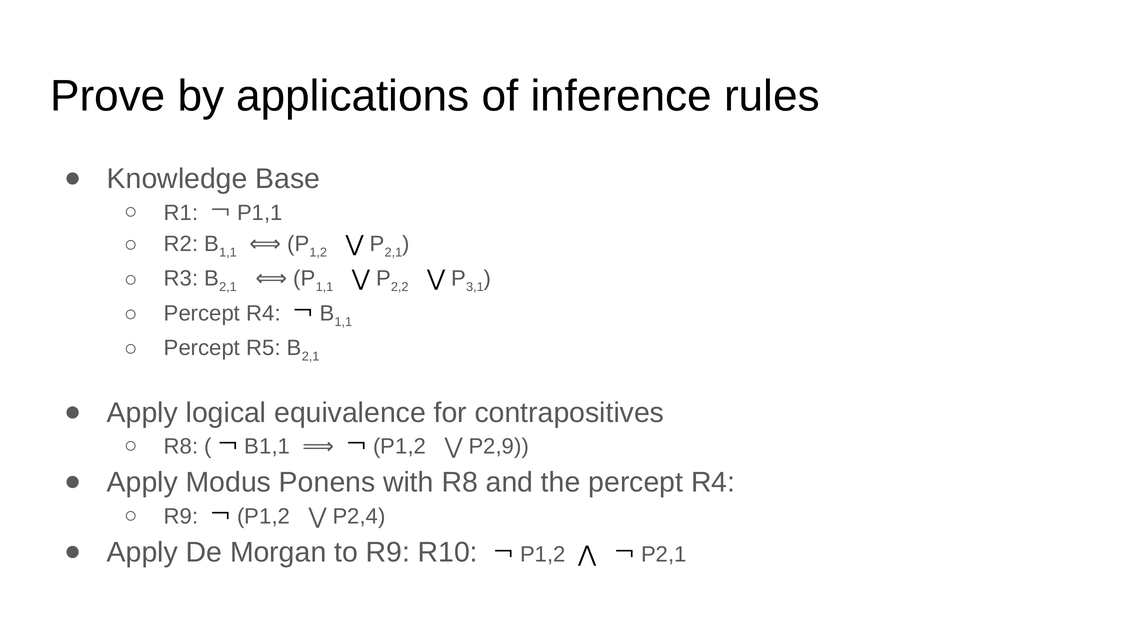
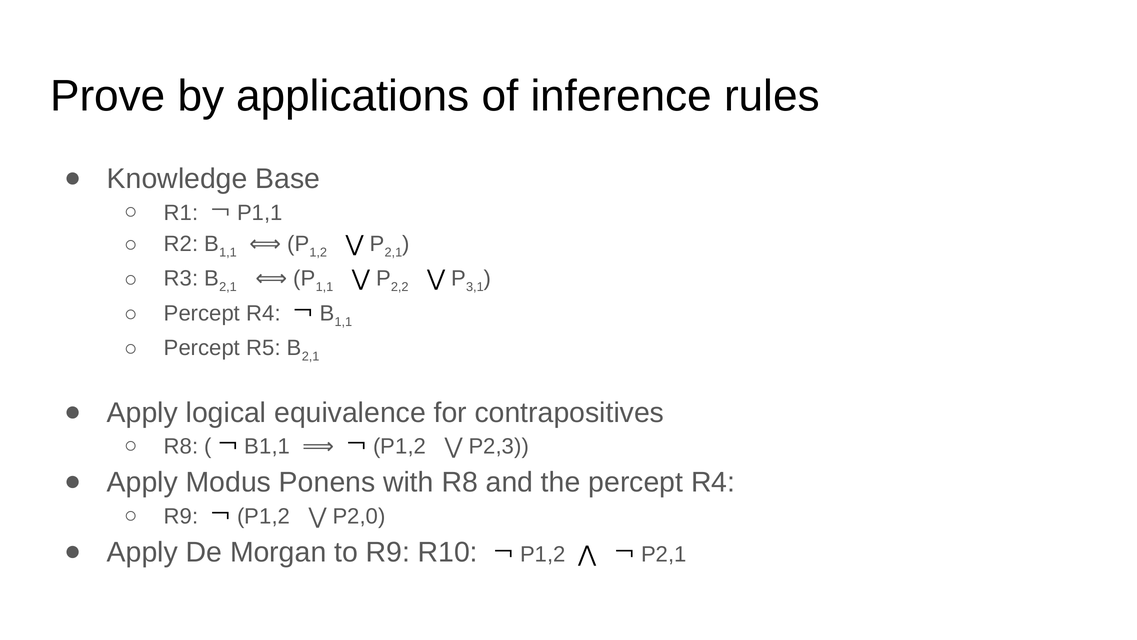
P2,9: P2,9 -> P2,3
P2,4: P2,4 -> P2,0
